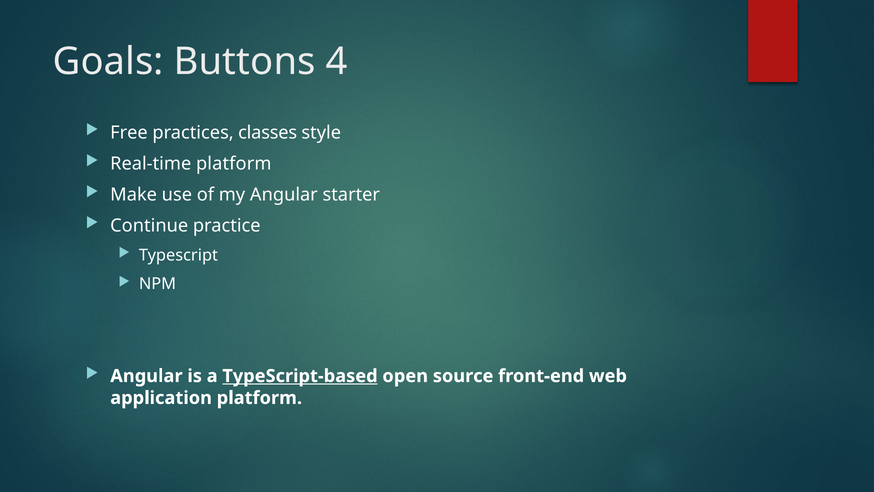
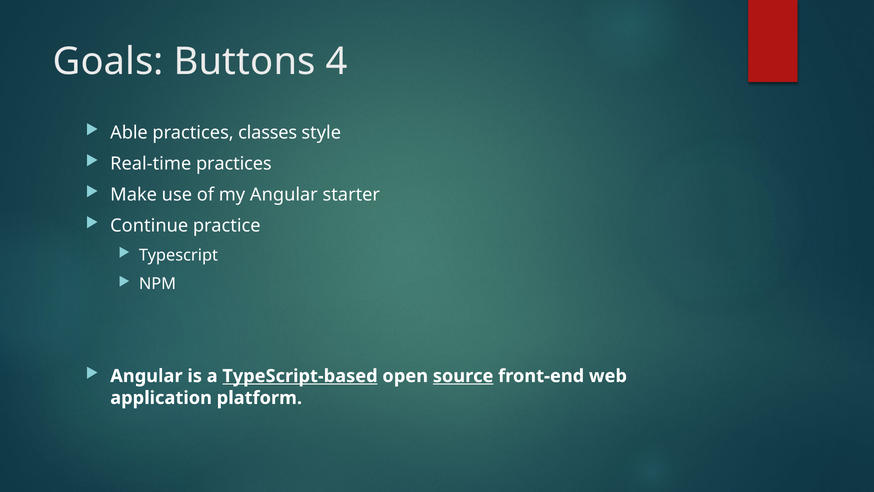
Free: Free -> Able
Real-time platform: platform -> practices
source underline: none -> present
